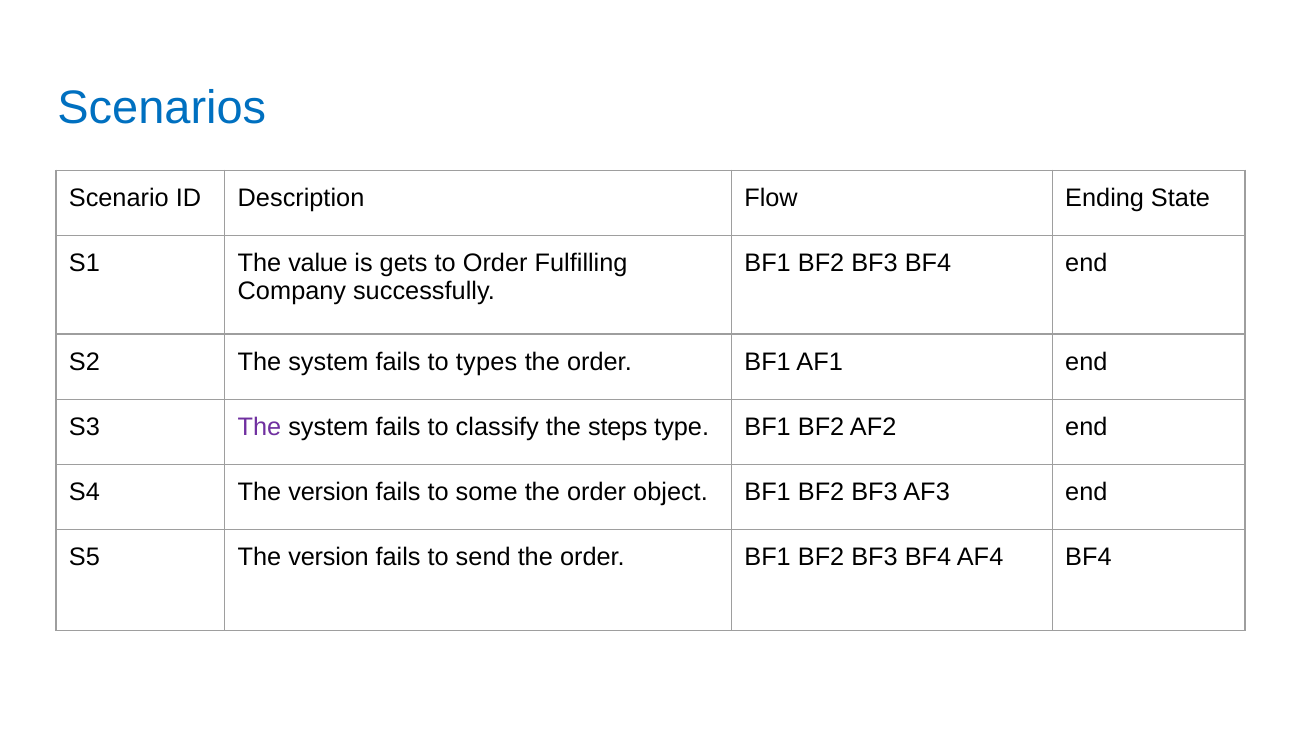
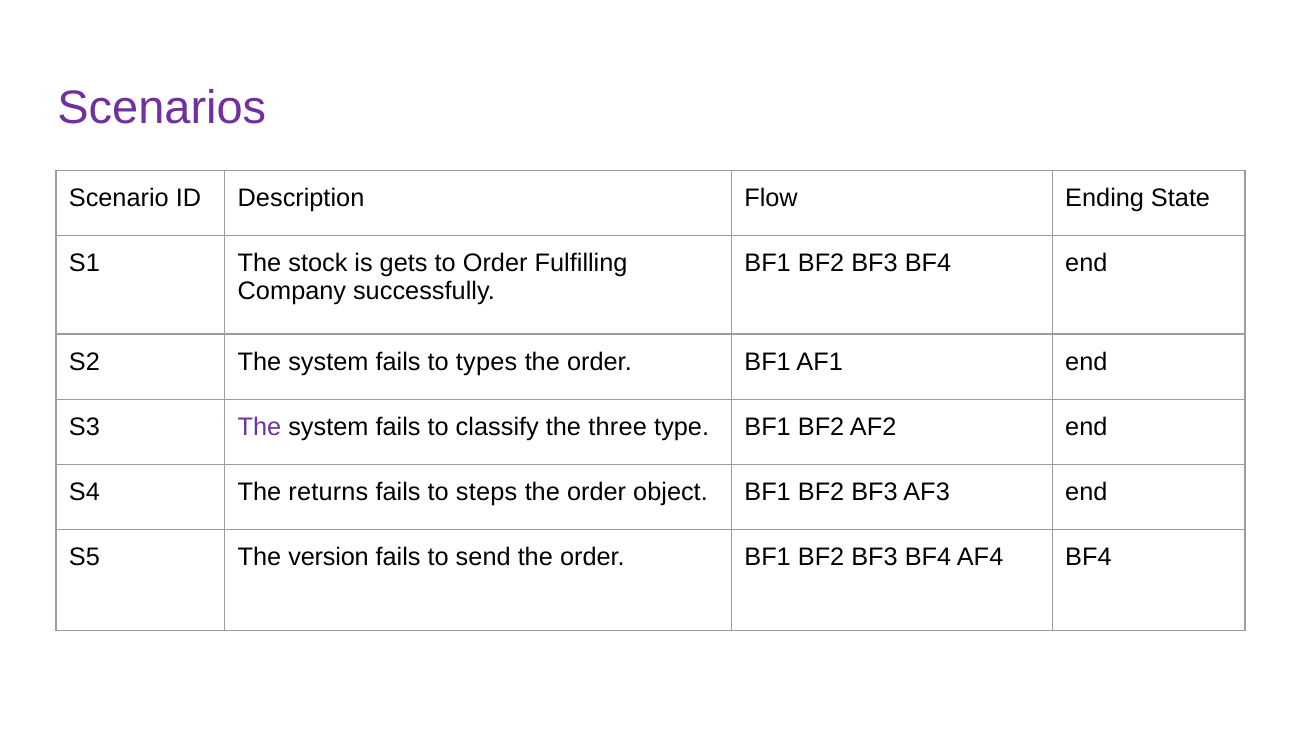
Scenarios colour: blue -> purple
value: value -> stock
steps: steps -> three
S4 The version: version -> returns
some: some -> steps
